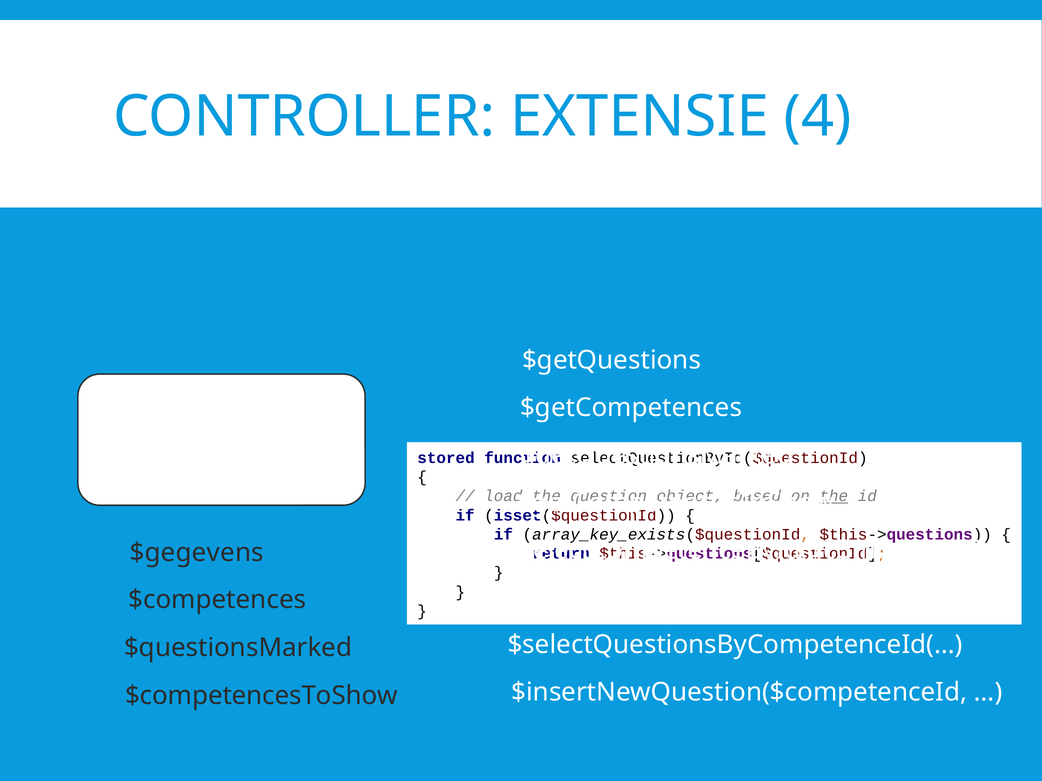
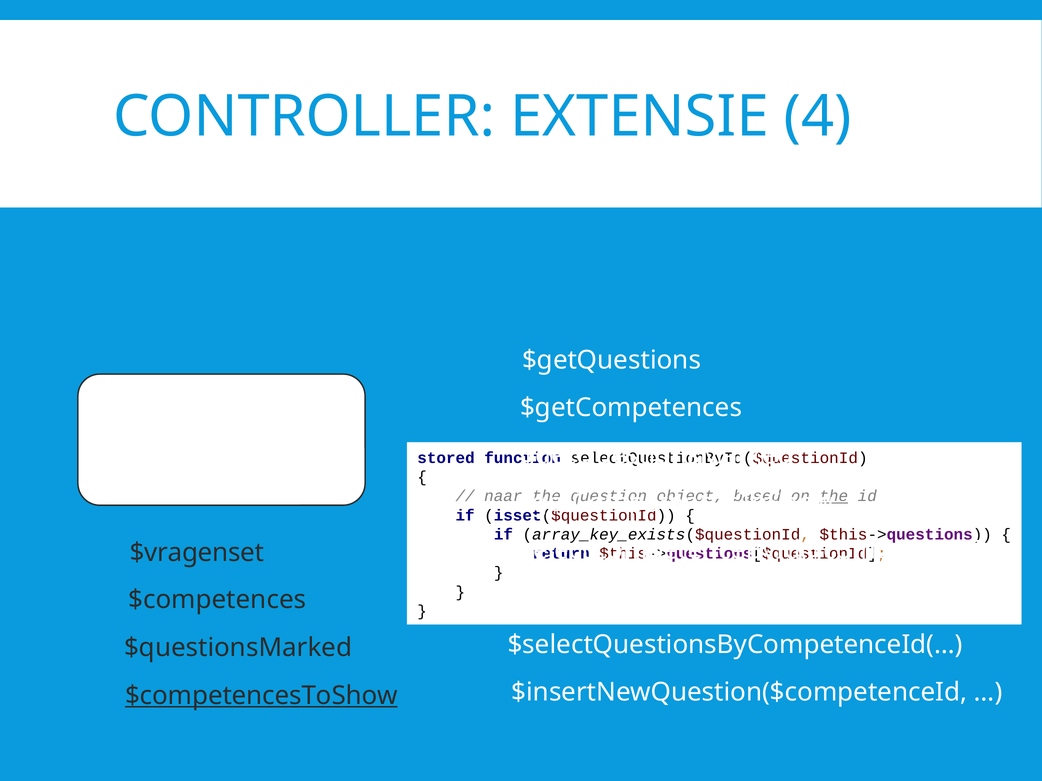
load: load -> naar
$gegevens: $gegevens -> $vragenset
$competencesToShow underline: none -> present
